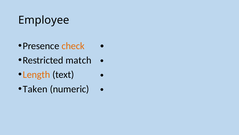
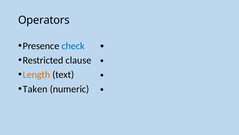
Employee: Employee -> Operators
check colour: orange -> blue
match: match -> clause
